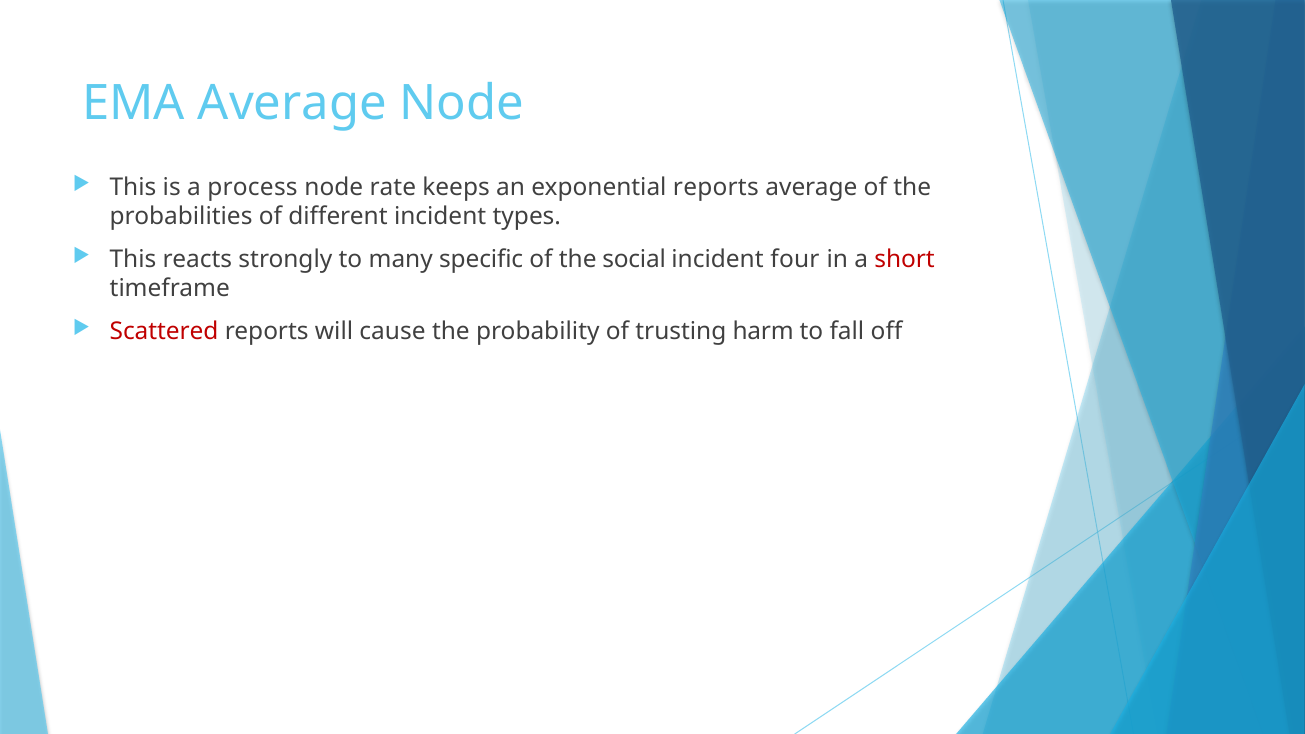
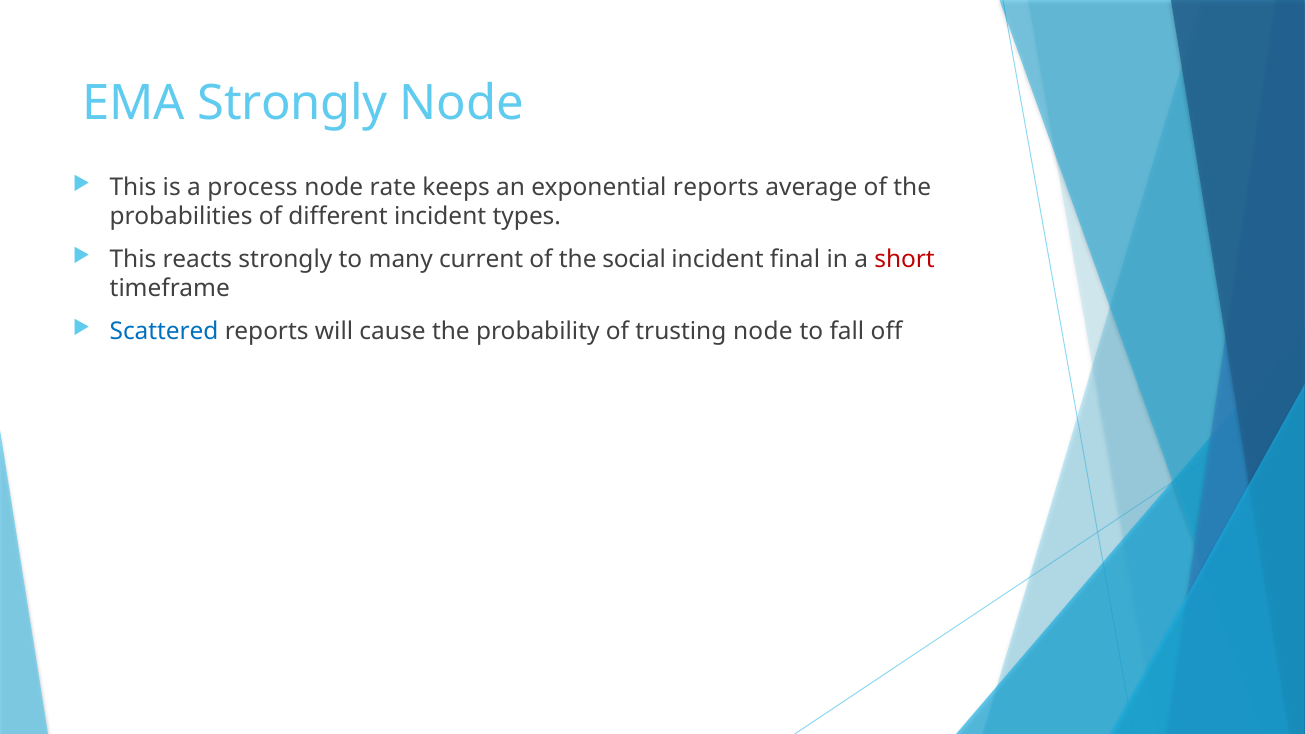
EMA Average: Average -> Strongly
specific: specific -> current
four: four -> final
Scattered colour: red -> blue
trusting harm: harm -> node
